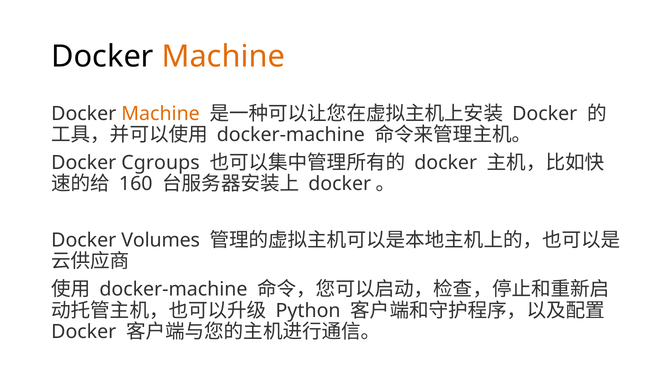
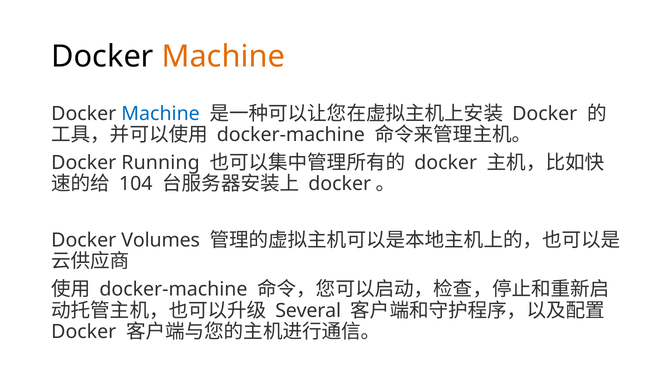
Machine at (161, 114) colour: orange -> blue
Cgroups: Cgroups -> Running
160: 160 -> 104
Python: Python -> Several
